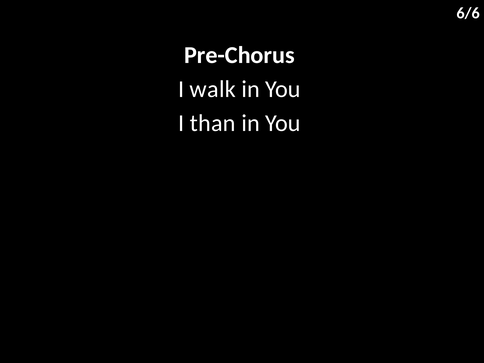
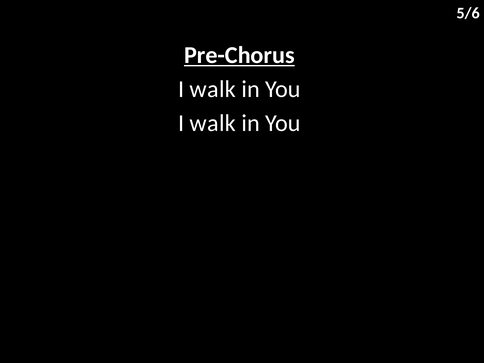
6/6: 6/6 -> 5/6
Pre-Chorus underline: none -> present
than at (213, 123): than -> walk
